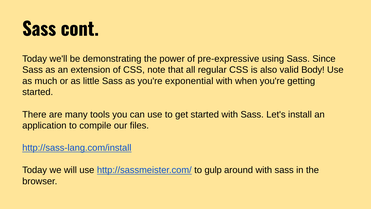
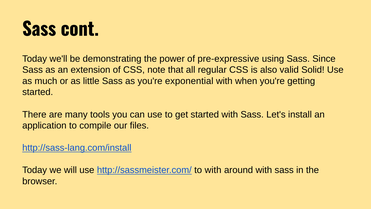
Body: Body -> Solid
to gulp: gulp -> with
